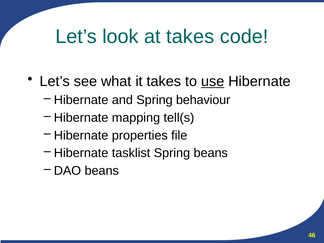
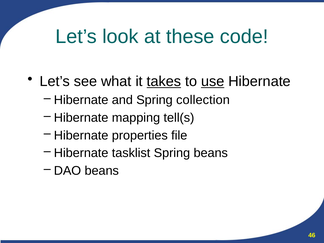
at takes: takes -> these
takes at (164, 81) underline: none -> present
behaviour: behaviour -> collection
